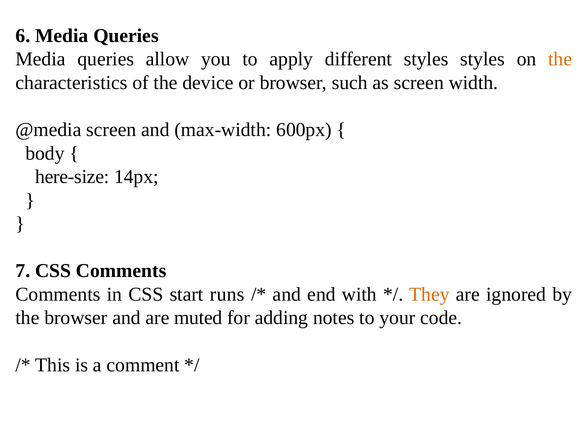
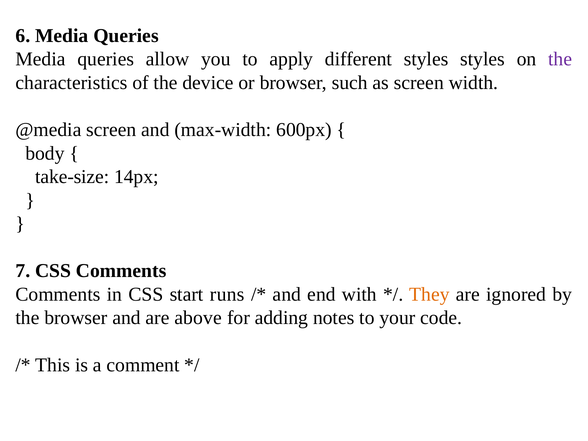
the at (560, 59) colour: orange -> purple
here-size: here-size -> take-size
muted: muted -> above
